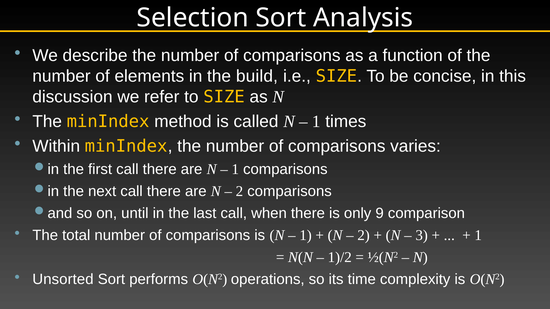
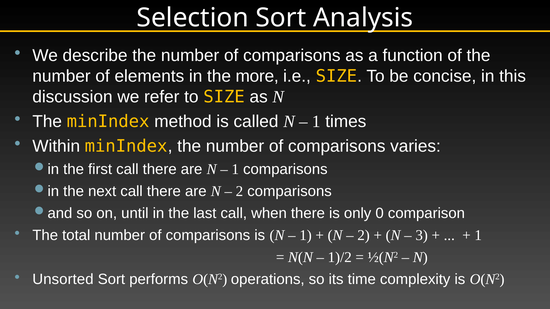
build: build -> more
9: 9 -> 0
